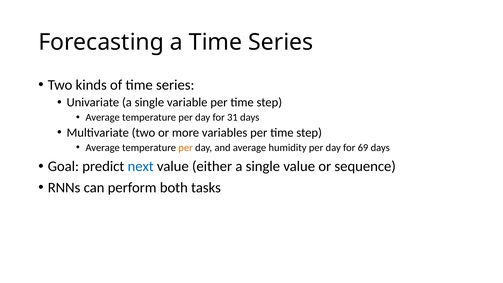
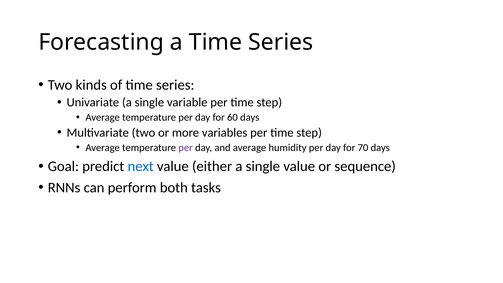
31: 31 -> 60
per at (186, 148) colour: orange -> purple
69: 69 -> 70
